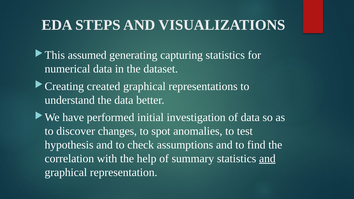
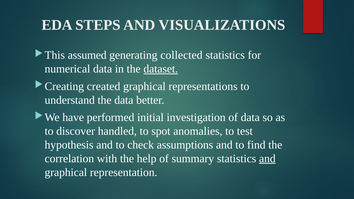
capturing: capturing -> collected
dataset underline: none -> present
changes: changes -> handled
